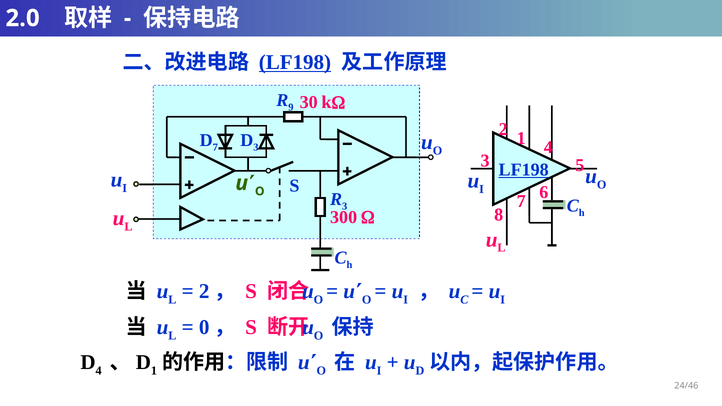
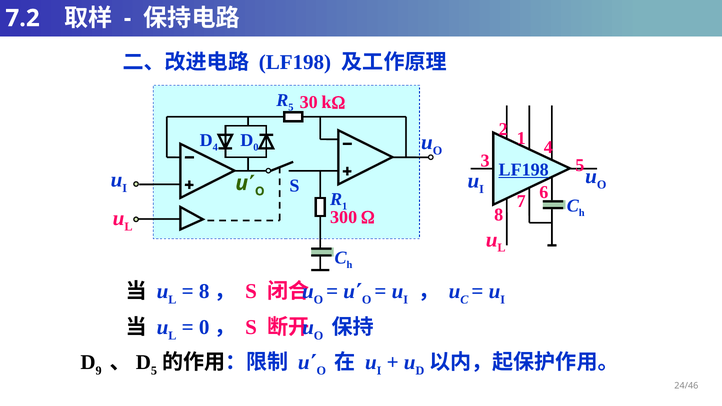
2.0: 2.0 -> 7.2
LF198 at (295, 62) underline: present -> none
9 at (291, 107): 9 -> 5
7 at (215, 148): 7 -> 4
3 at (256, 148): 3 -> 0
3 at (345, 206): 3 -> 1
2 at (204, 291): 2 -> 8
4 at (99, 371): 4 -> 9
1 at (154, 371): 1 -> 5
